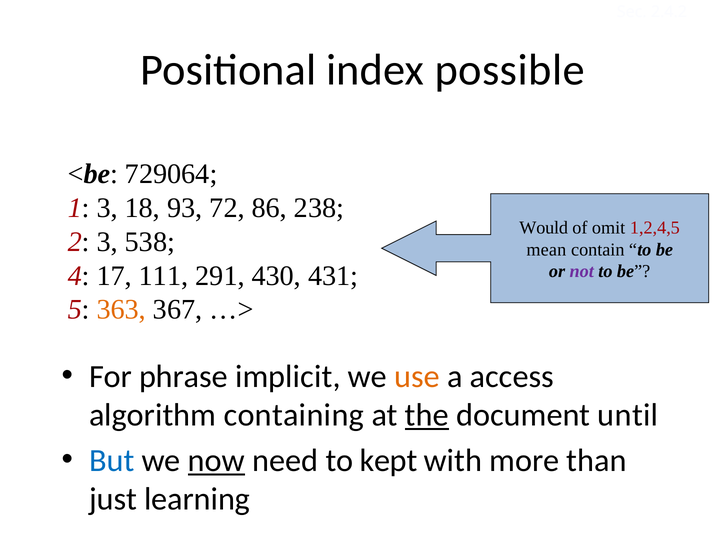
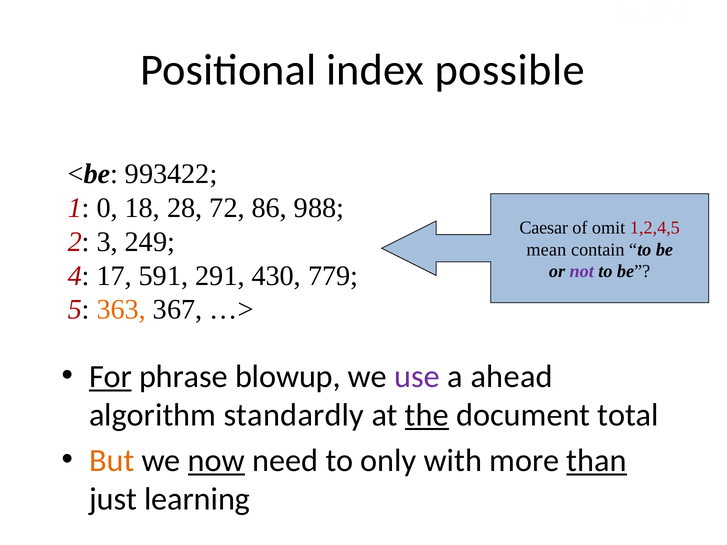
729064: 729064 -> 993422
1 3: 3 -> 0
93: 93 -> 28
238: 238 -> 988
Would: Would -> Caesar
538: 538 -> 249
111: 111 -> 591
431: 431 -> 779
For underline: none -> present
implicit: implicit -> blowup
use colour: orange -> purple
access: access -> ahead
containing: containing -> standardly
until: until -> total
But colour: blue -> orange
kept: kept -> only
than underline: none -> present
